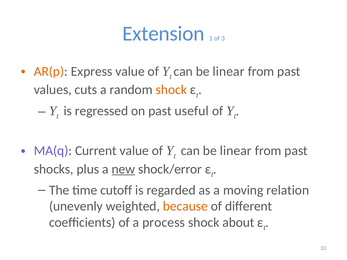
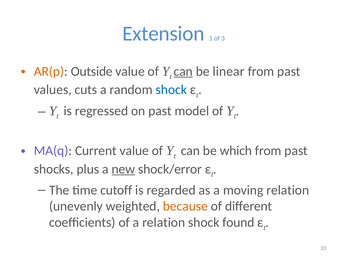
Express: Express -> Outside
can at (183, 71) underline: none -> present
shock at (171, 90) colour: orange -> blue
useful: useful -> model
linear at (236, 151): linear -> which
a process: process -> relation
about: about -> found
